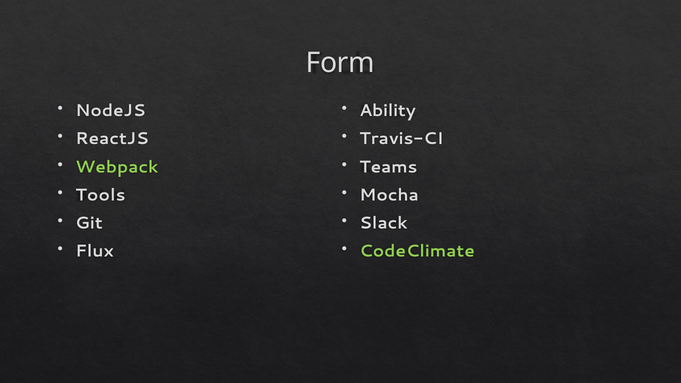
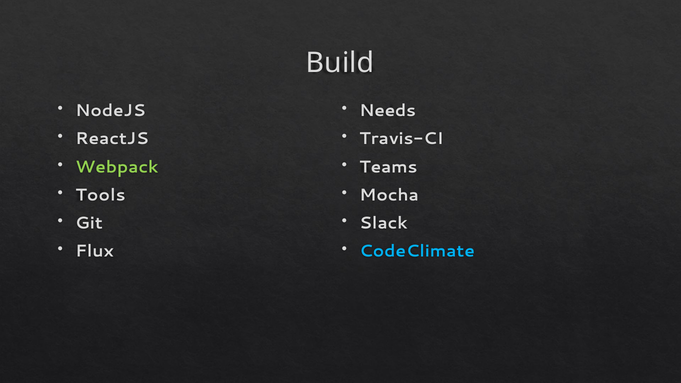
Form: Form -> Build
Ability: Ability -> Needs
CodeClimate colour: light green -> light blue
